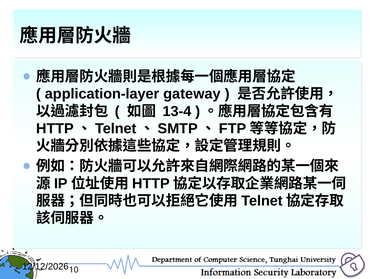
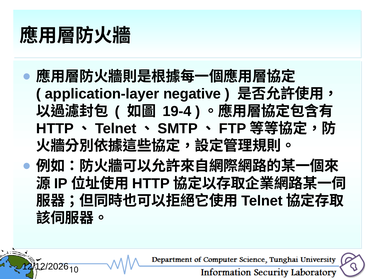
gateway: gateway -> negative
13-4: 13-4 -> 19-4
